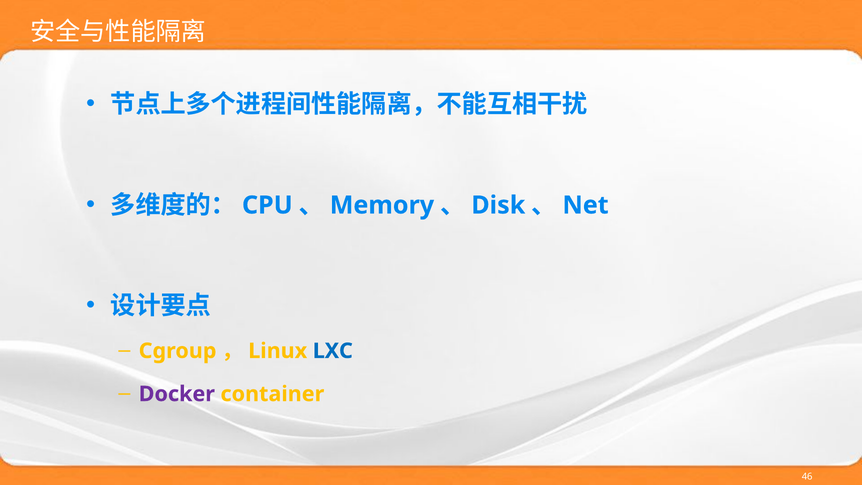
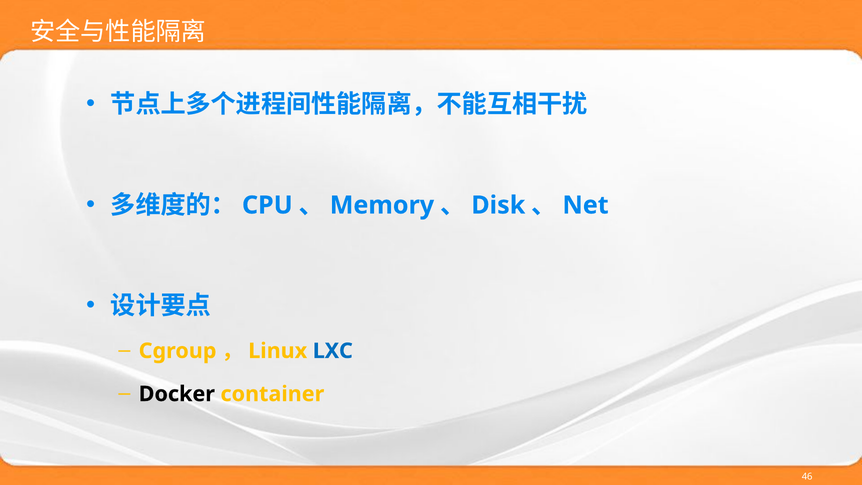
Docker colour: purple -> black
